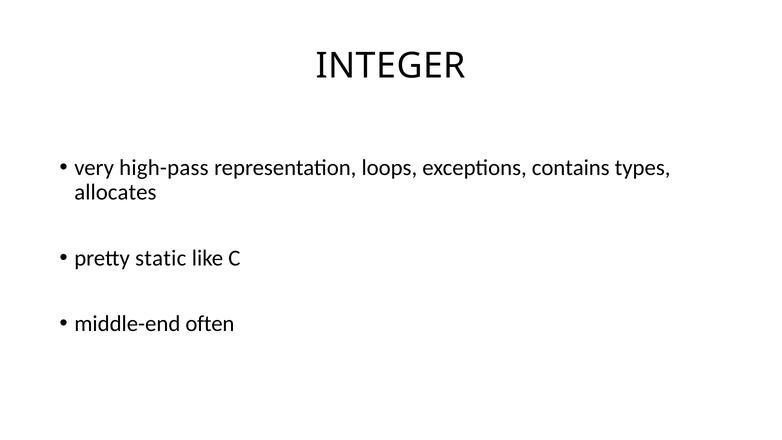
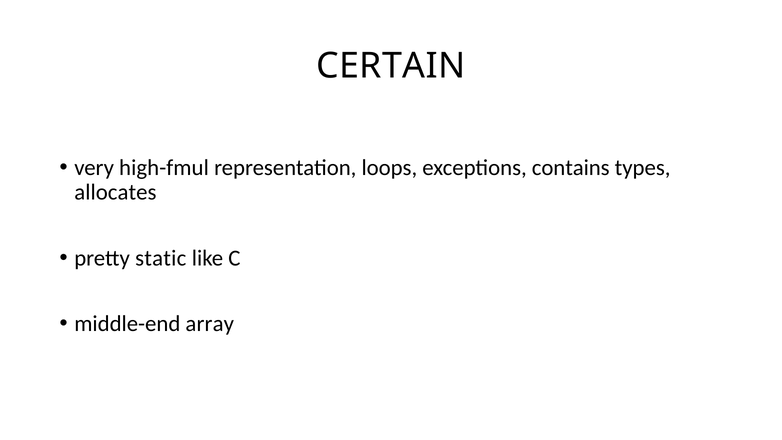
INTEGER: INTEGER -> CERTAIN
high-pass: high-pass -> high-fmul
often: often -> array
